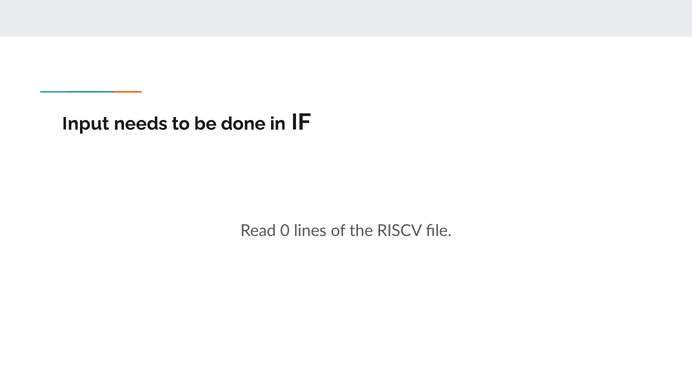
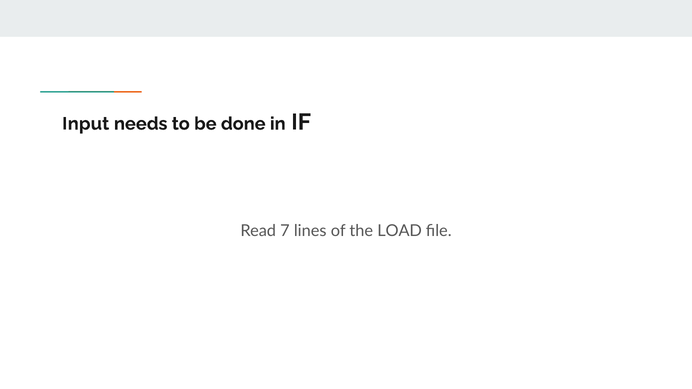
0: 0 -> 7
RISCV: RISCV -> LOAD
